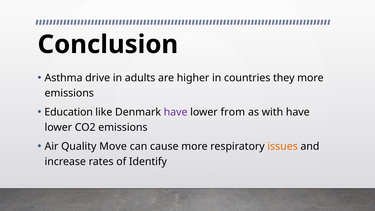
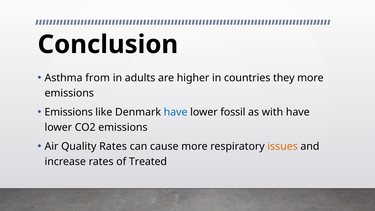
drive: drive -> from
Education at (69, 112): Education -> Emissions
have at (176, 112) colour: purple -> blue
from: from -> fossil
Quality Move: Move -> Rates
Identify: Identify -> Treated
